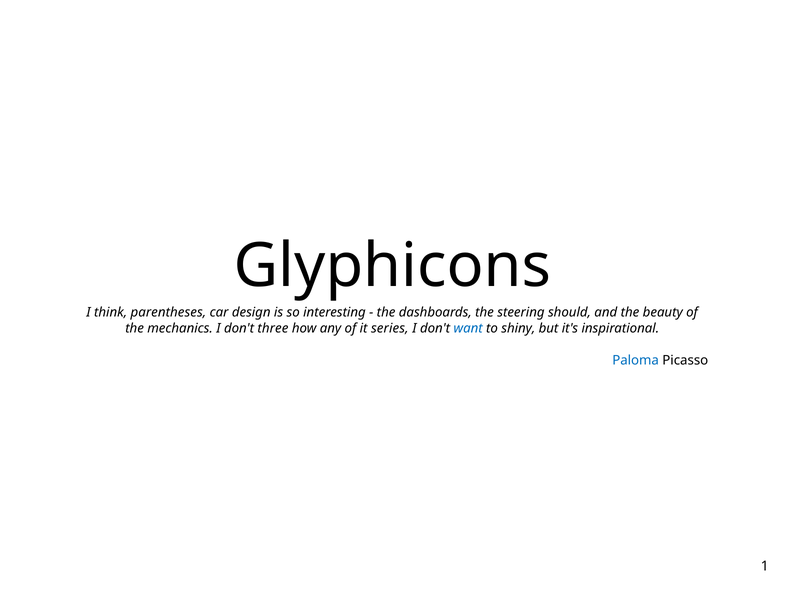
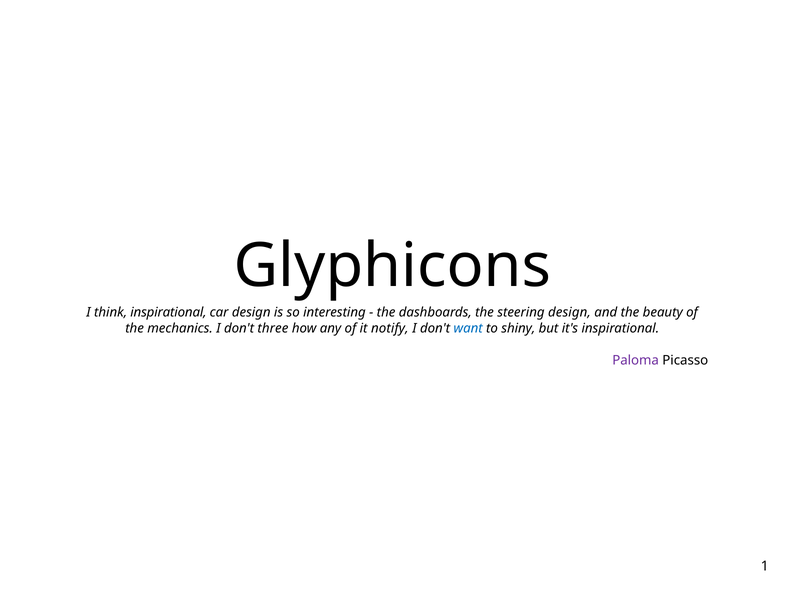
think parentheses: parentheses -> inspirational
steering should: should -> design
series: series -> notify
Paloma colour: blue -> purple
